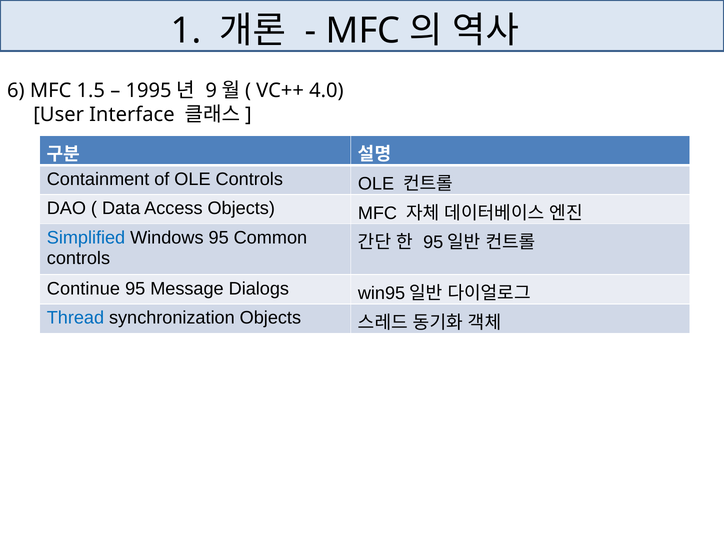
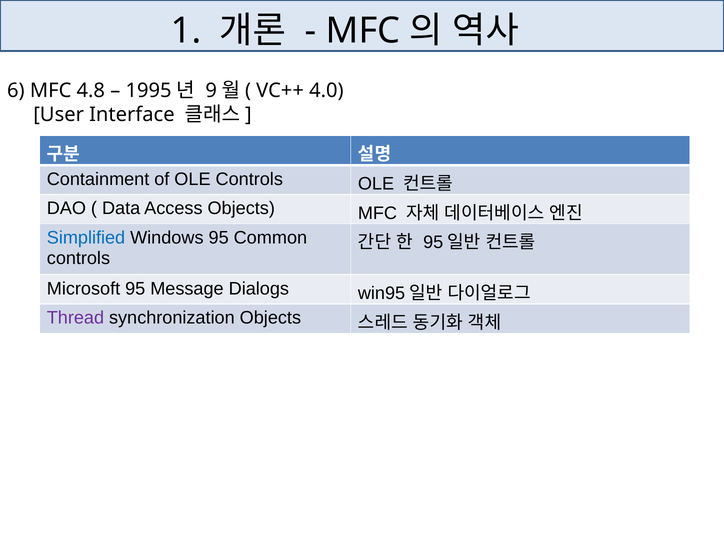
1.5: 1.5 -> 4.8
Continue: Continue -> Microsoft
Thread colour: blue -> purple
